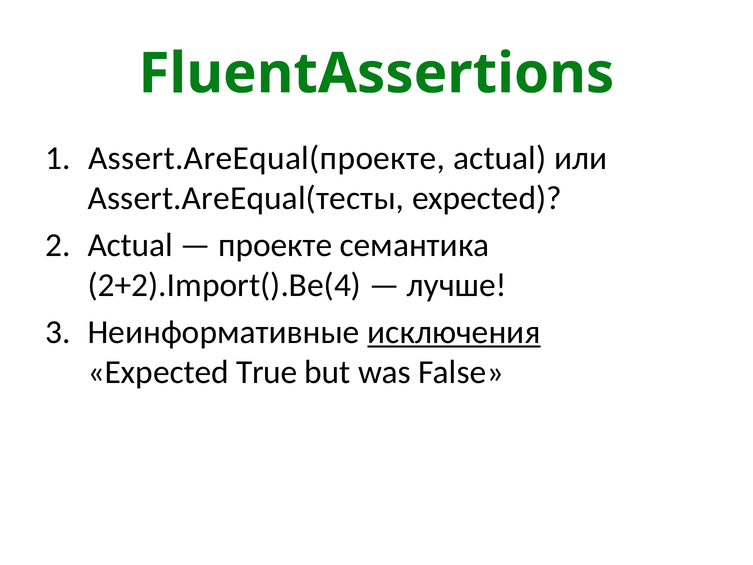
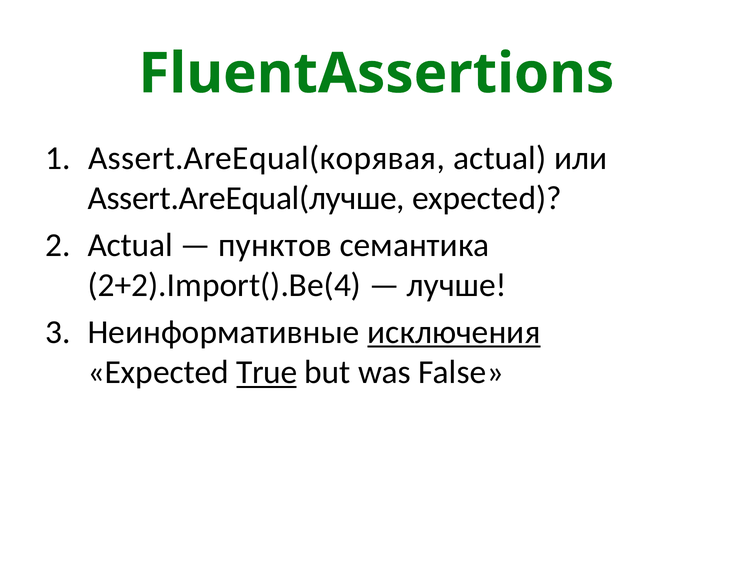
Assert.AreEqual(проекте: Assert.AreEqual(проекте -> Assert.AreEqual(корявая
Assert.AreEqual(тесты: Assert.AreEqual(тесты -> Assert.AreEqual(лучше
проекте: проекте -> пунктов
True underline: none -> present
